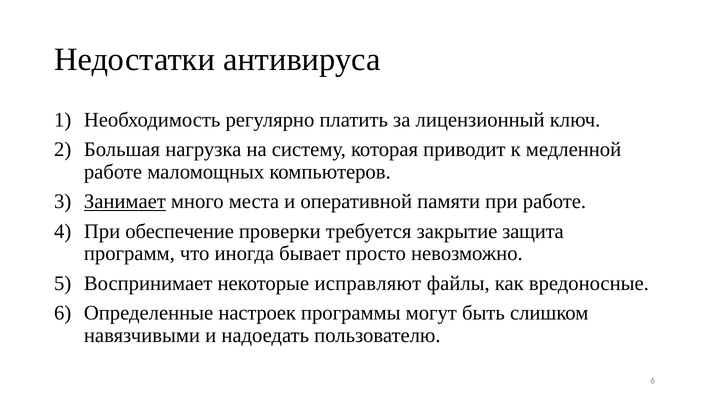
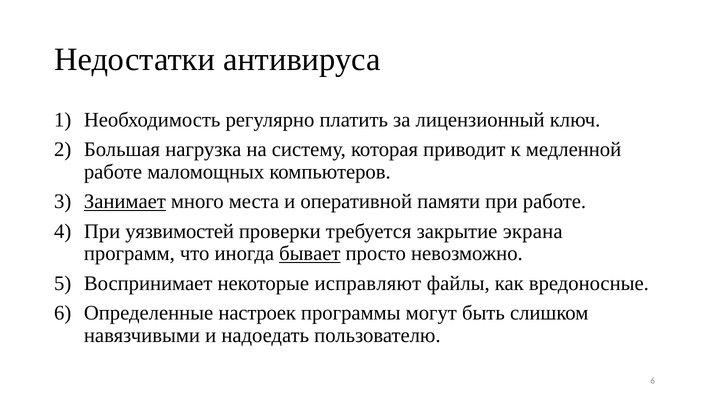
обеспечение: обеспечение -> уязвимостей
защита: защита -> экрана
бывает underline: none -> present
